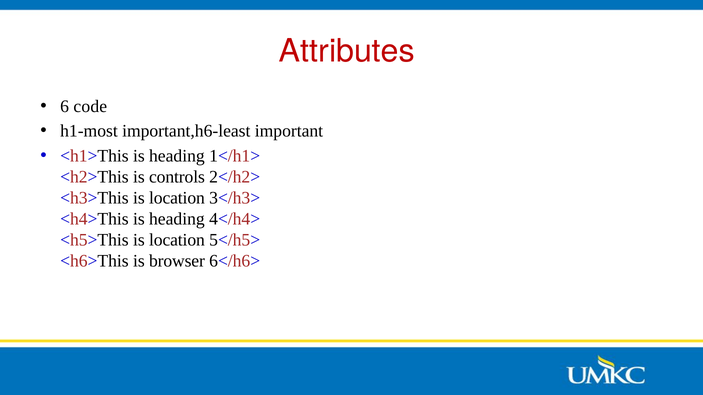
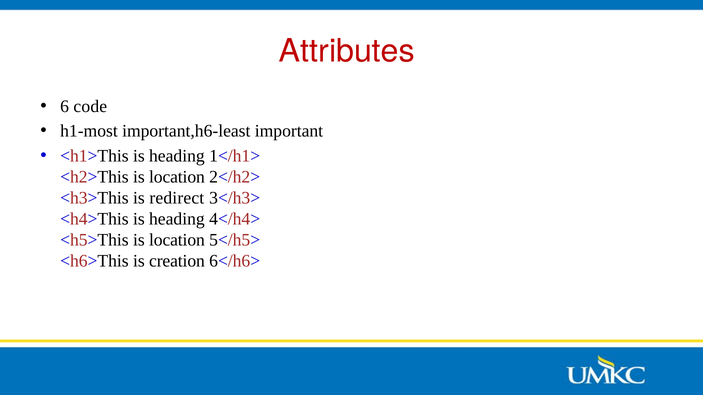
<h2>This is controls: controls -> location
<h3>This is location: location -> redirect
browser: browser -> creation
